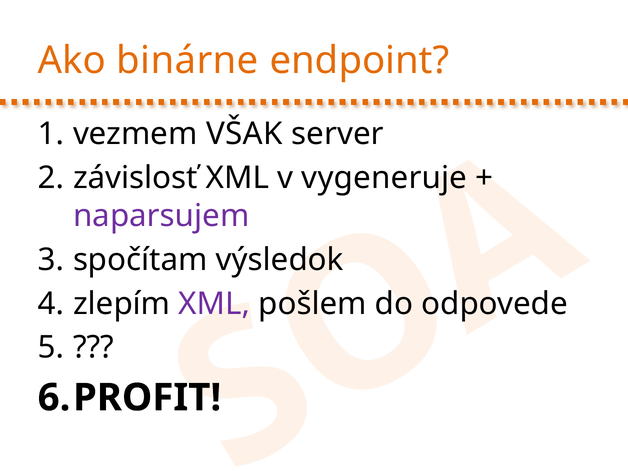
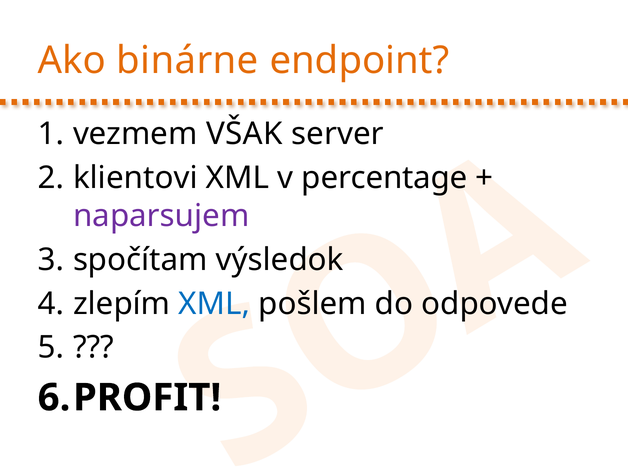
závislosť: závislosť -> klientovi
vygeneruje: vygeneruje -> percentage
XML at (214, 304) colour: purple -> blue
